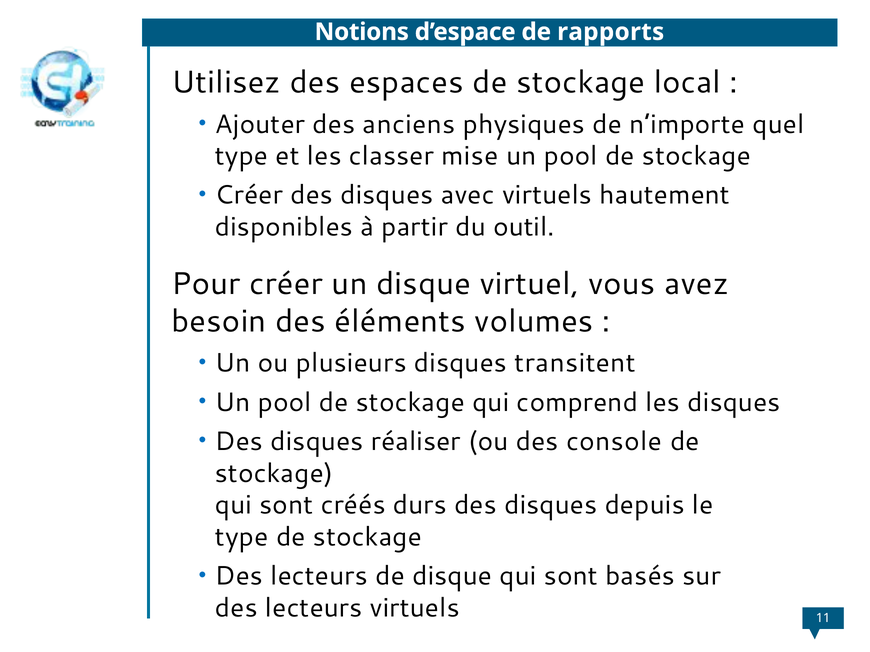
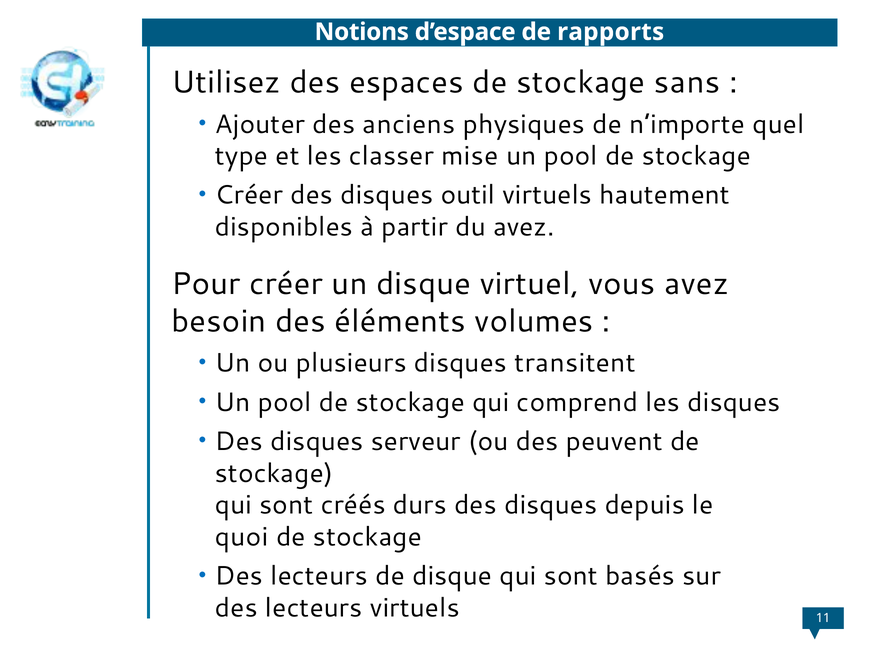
local: local -> sans
avec: avec -> outil
du outil: outil -> avez
réaliser: réaliser -> serveur
console: console -> peuvent
type at (242, 537): type -> quoi
